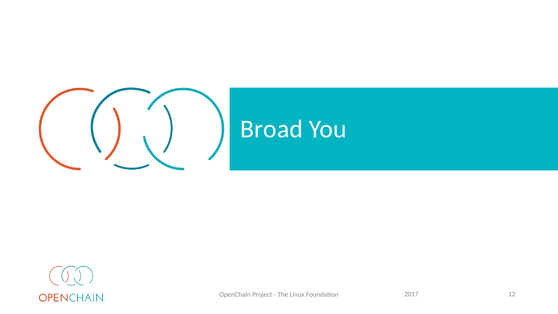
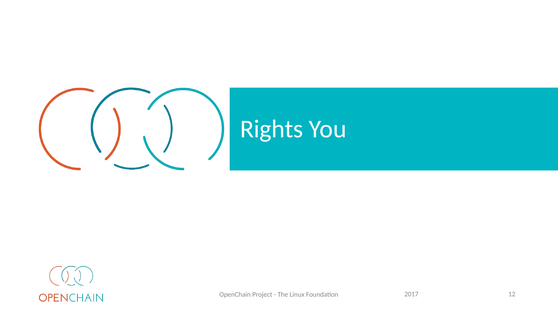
Broad: Broad -> Rights
